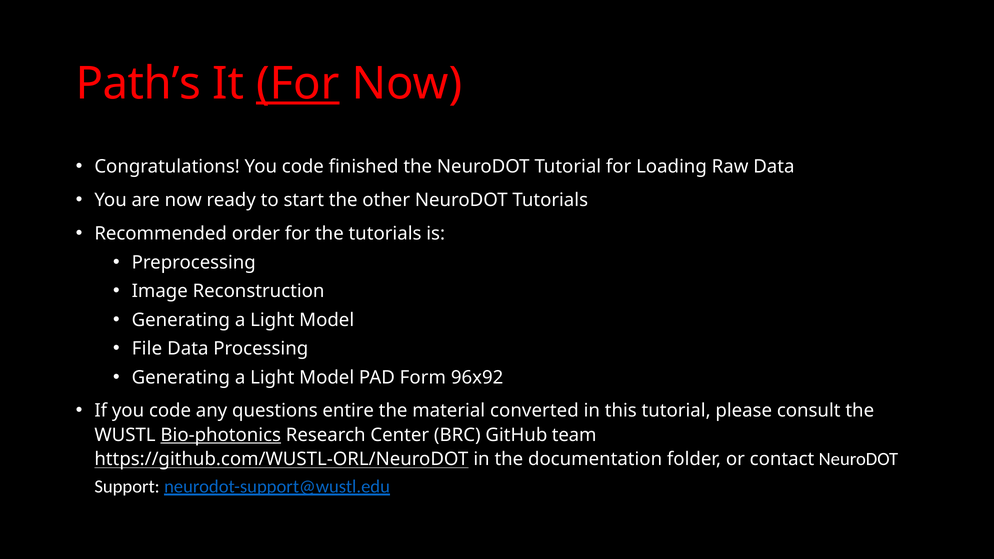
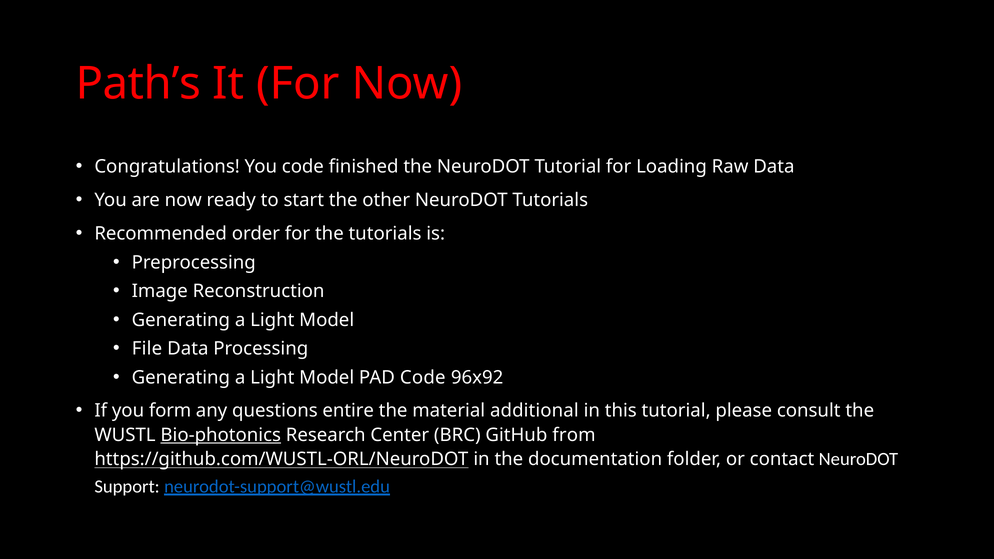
For at (298, 83) underline: present -> none
PAD Form: Form -> Code
If you code: code -> form
converted: converted -> additional
team: team -> from
